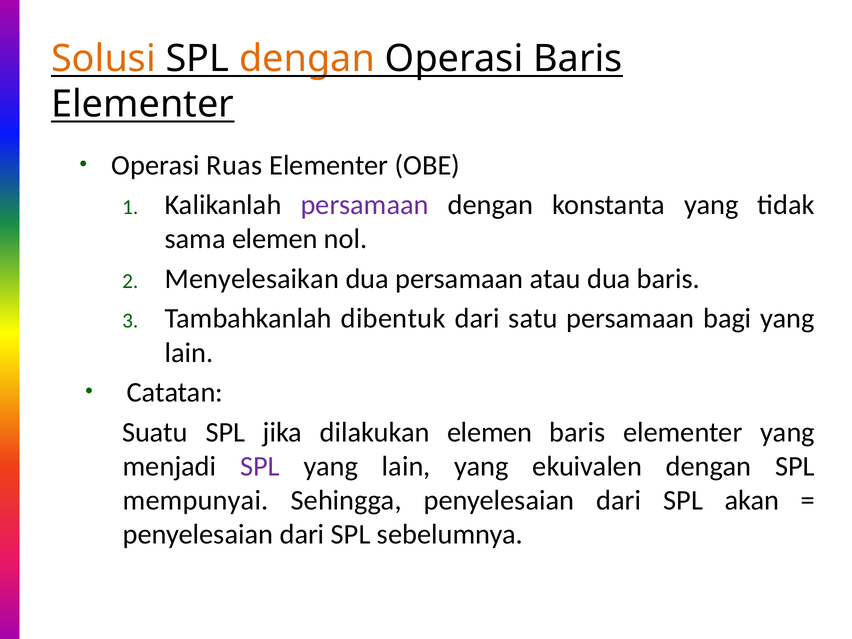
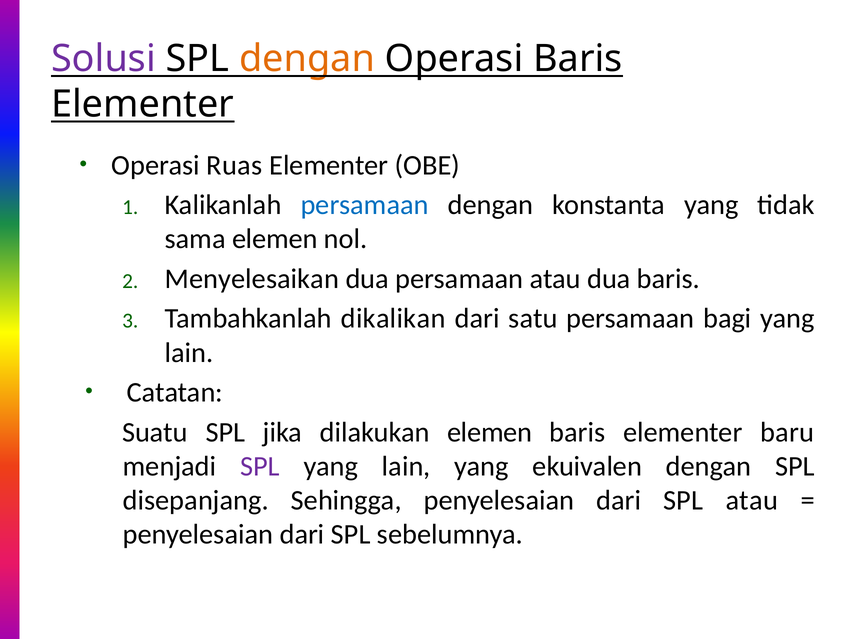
Solusi colour: orange -> purple
persamaan at (365, 205) colour: purple -> blue
dibentuk: dibentuk -> dikalikan
elementer yang: yang -> baru
mempunyai: mempunyai -> disepanjang
SPL akan: akan -> atau
